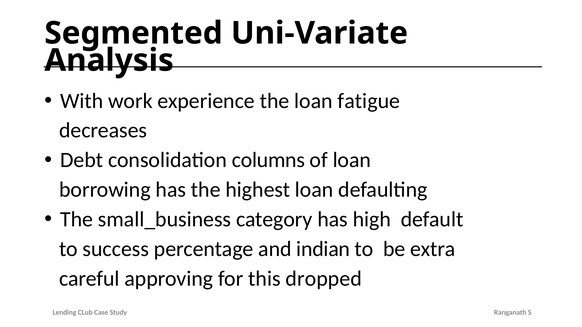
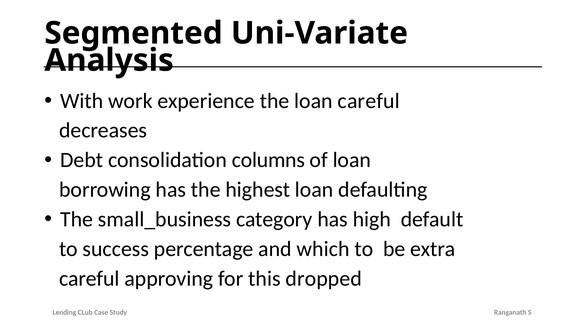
loan fatigue: fatigue -> careful
indian: indian -> which
